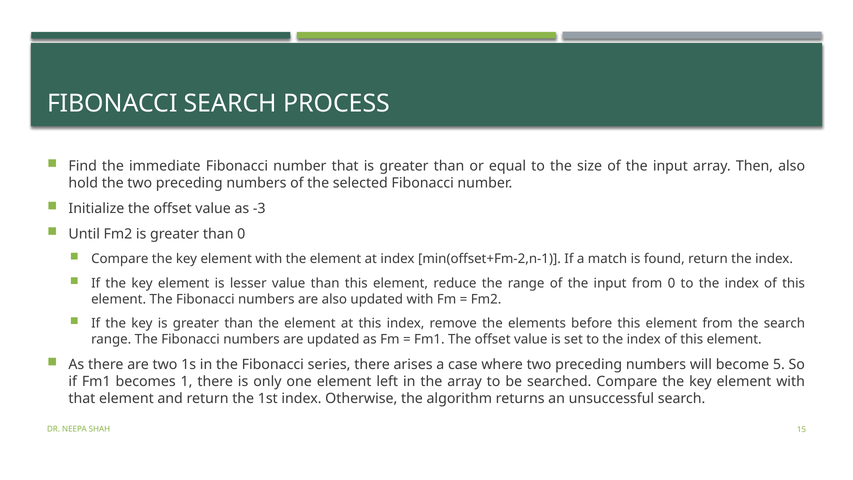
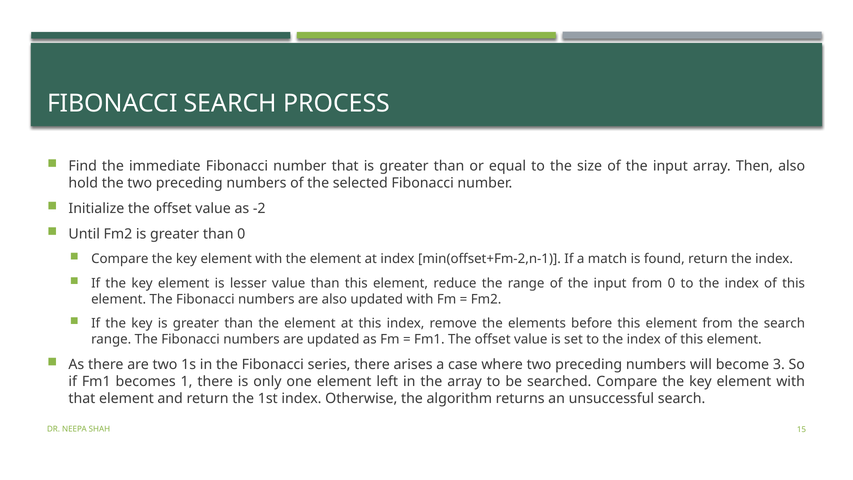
-3: -3 -> -2
5: 5 -> 3
